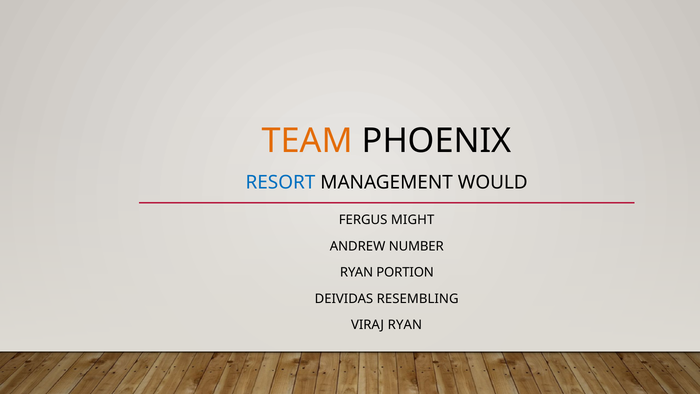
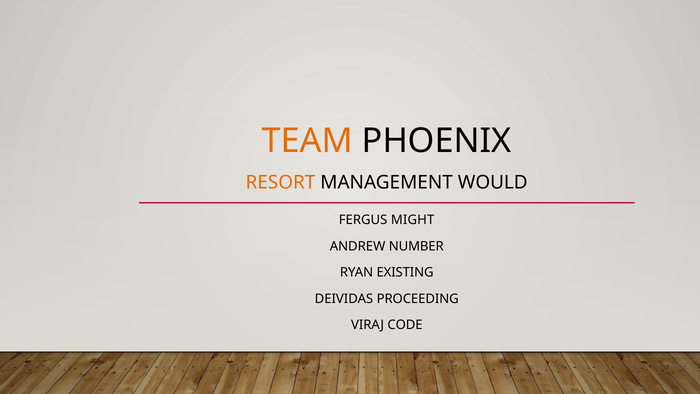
RESORT colour: blue -> orange
PORTION: PORTION -> EXISTING
RESEMBLING: RESEMBLING -> PROCEEDING
VIRAJ RYAN: RYAN -> CODE
